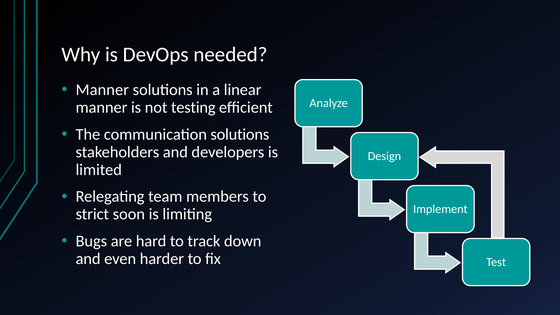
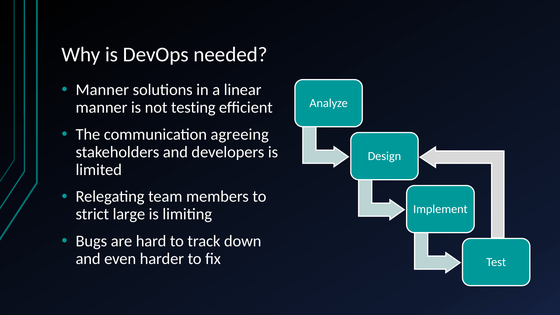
communication solutions: solutions -> agreeing
soon: soon -> large
